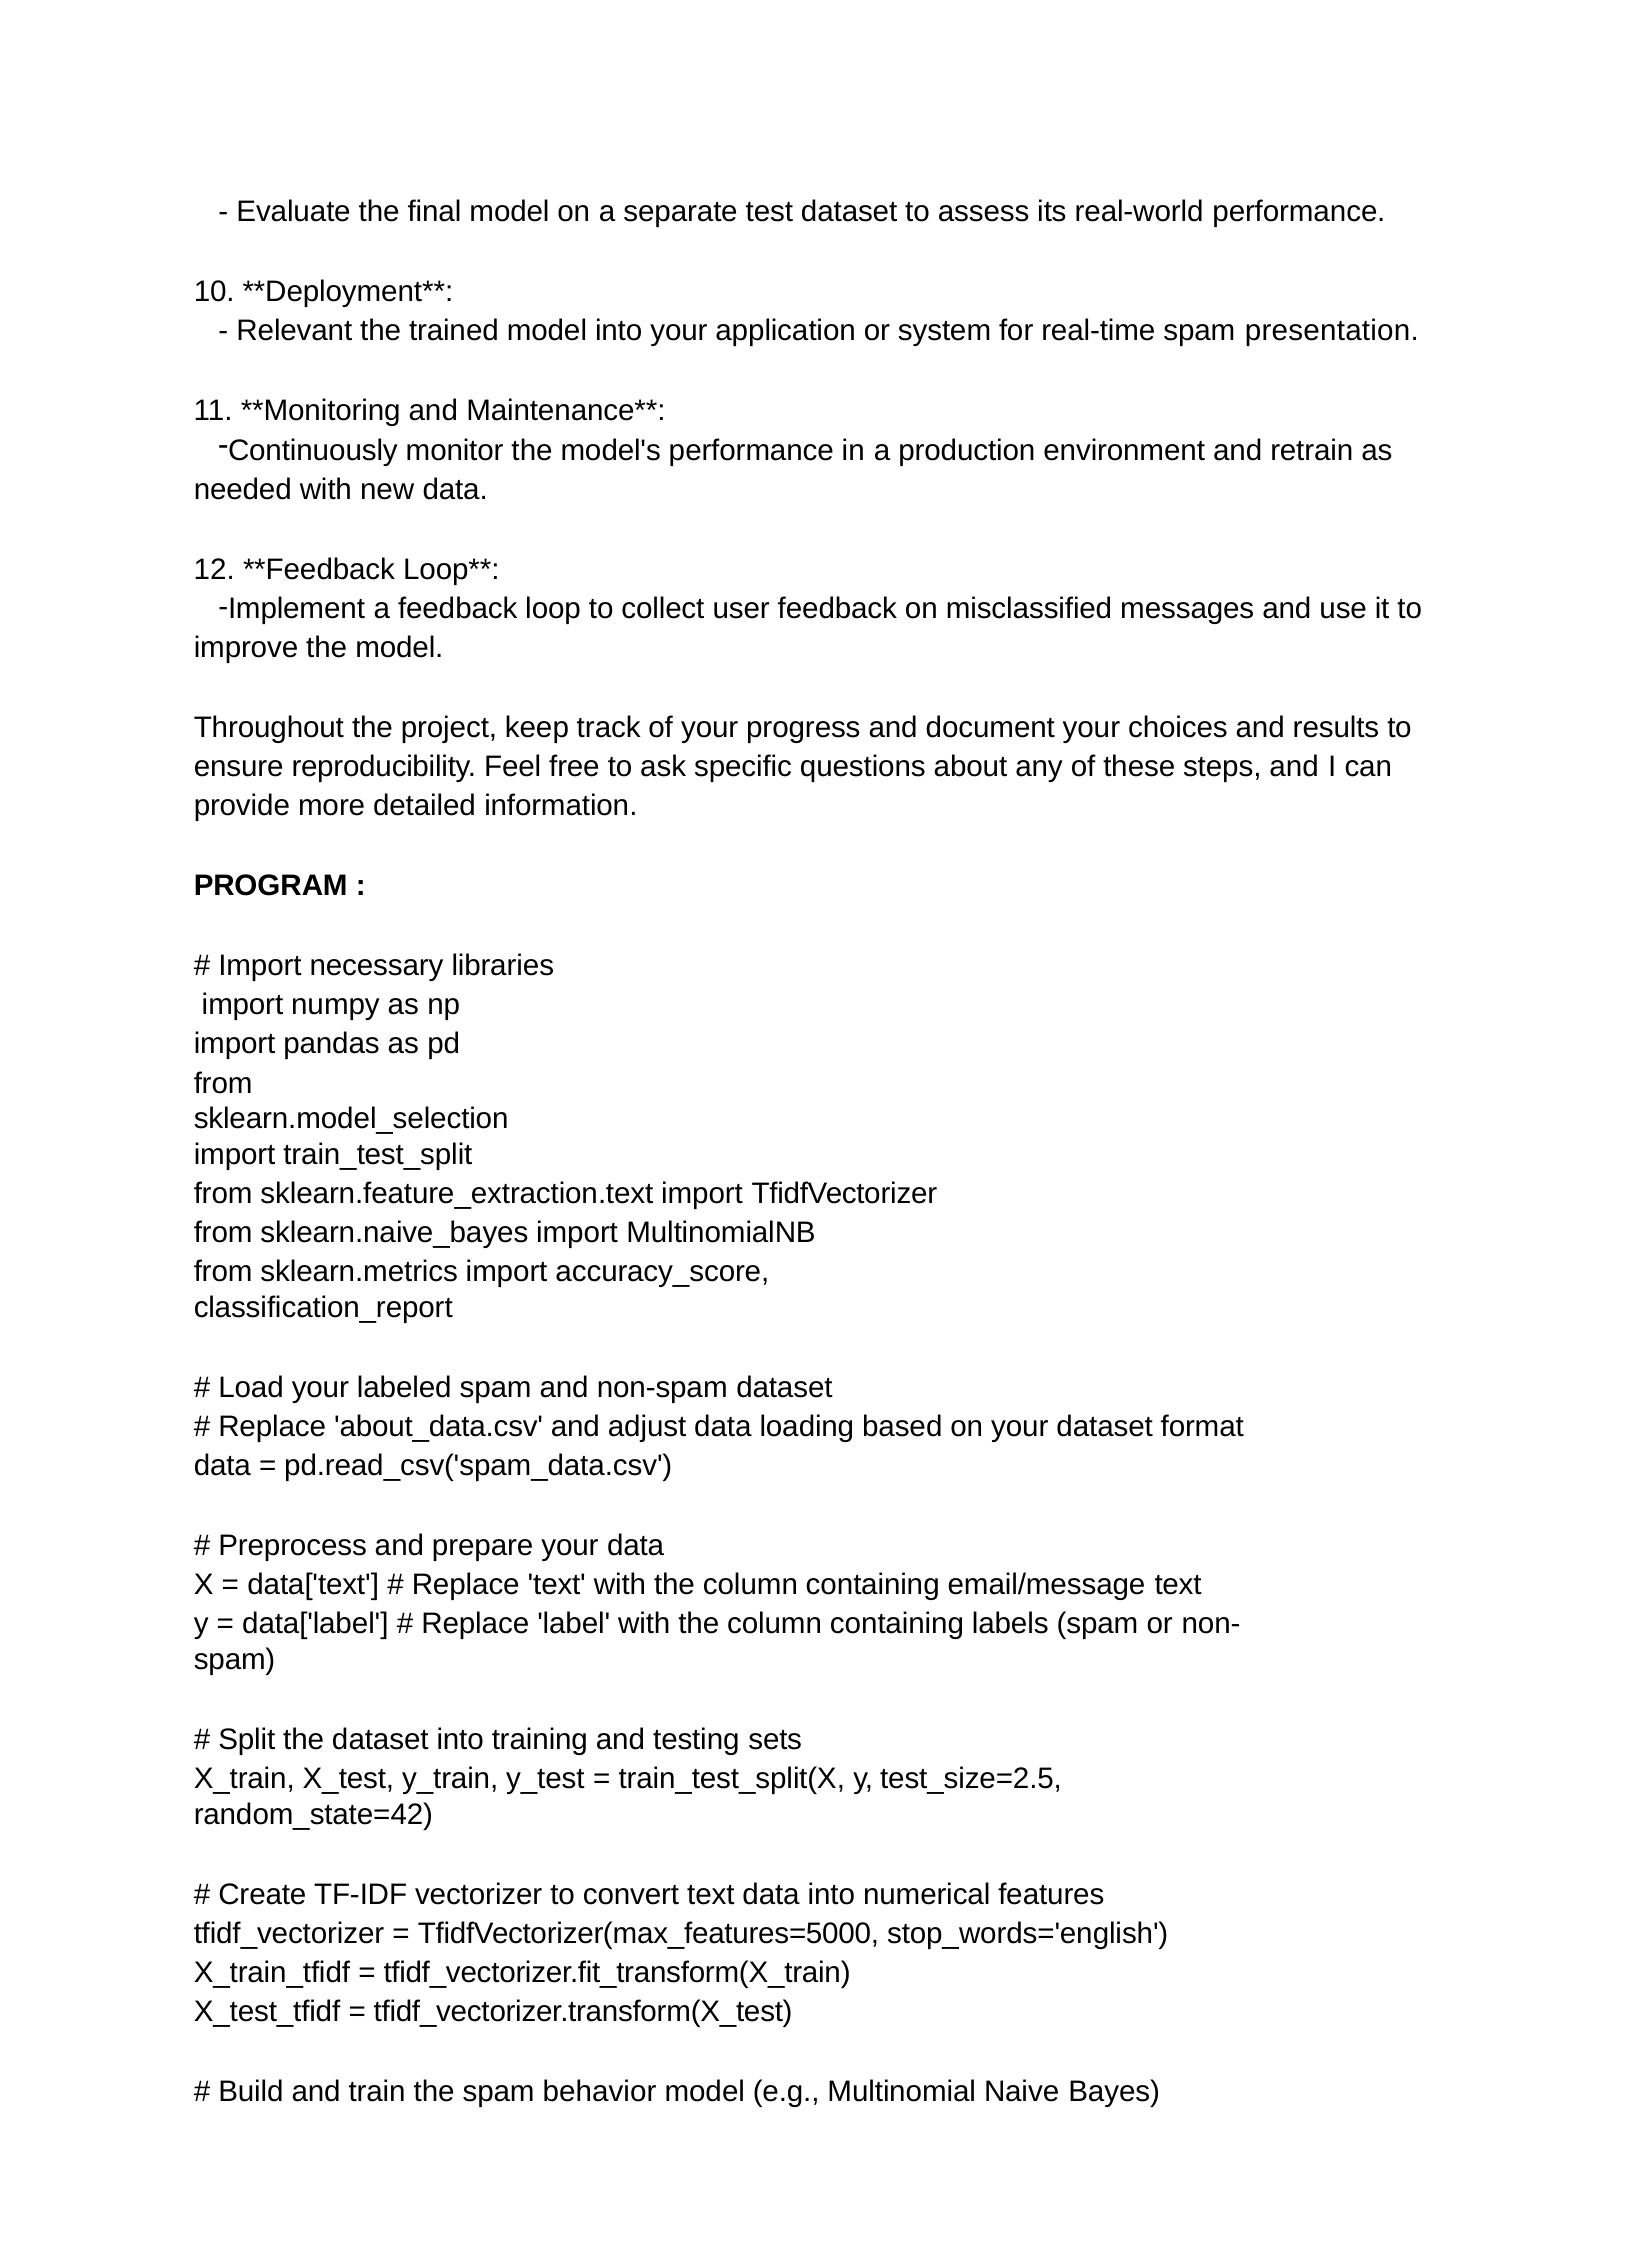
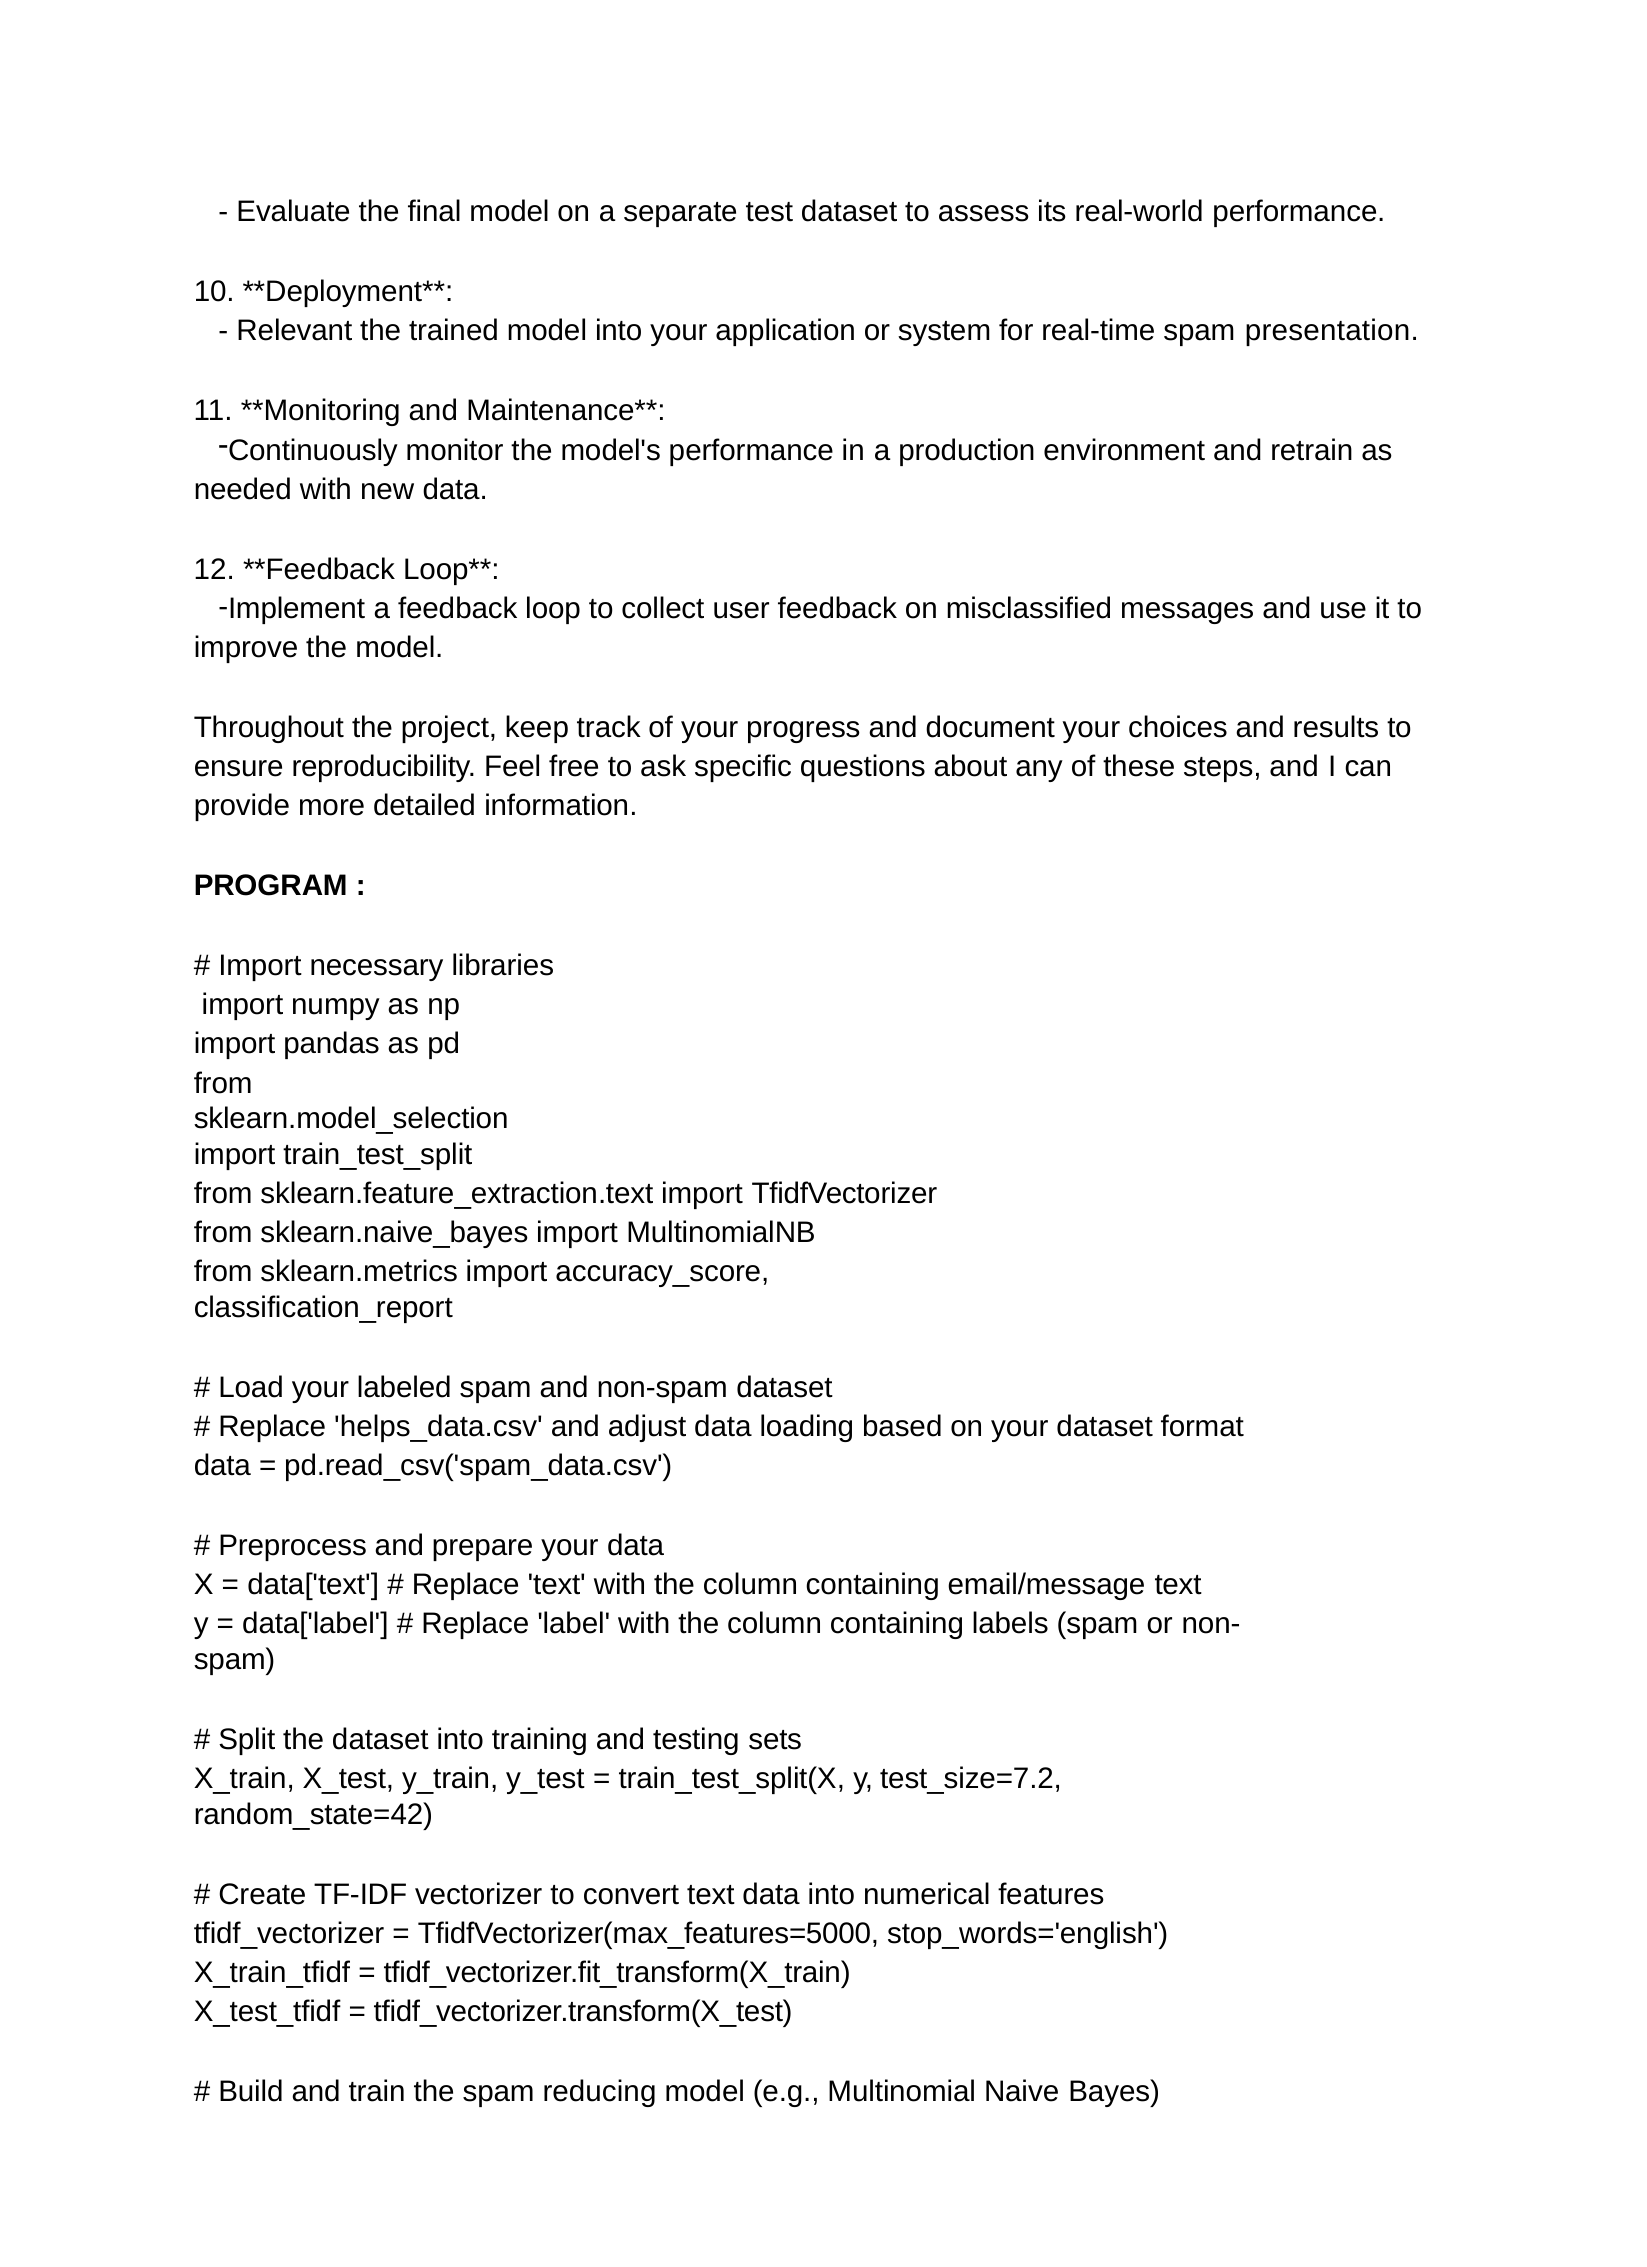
about_data.csv: about_data.csv -> helps_data.csv
test_size=2.5: test_size=2.5 -> test_size=7.2
behavior: behavior -> reducing
